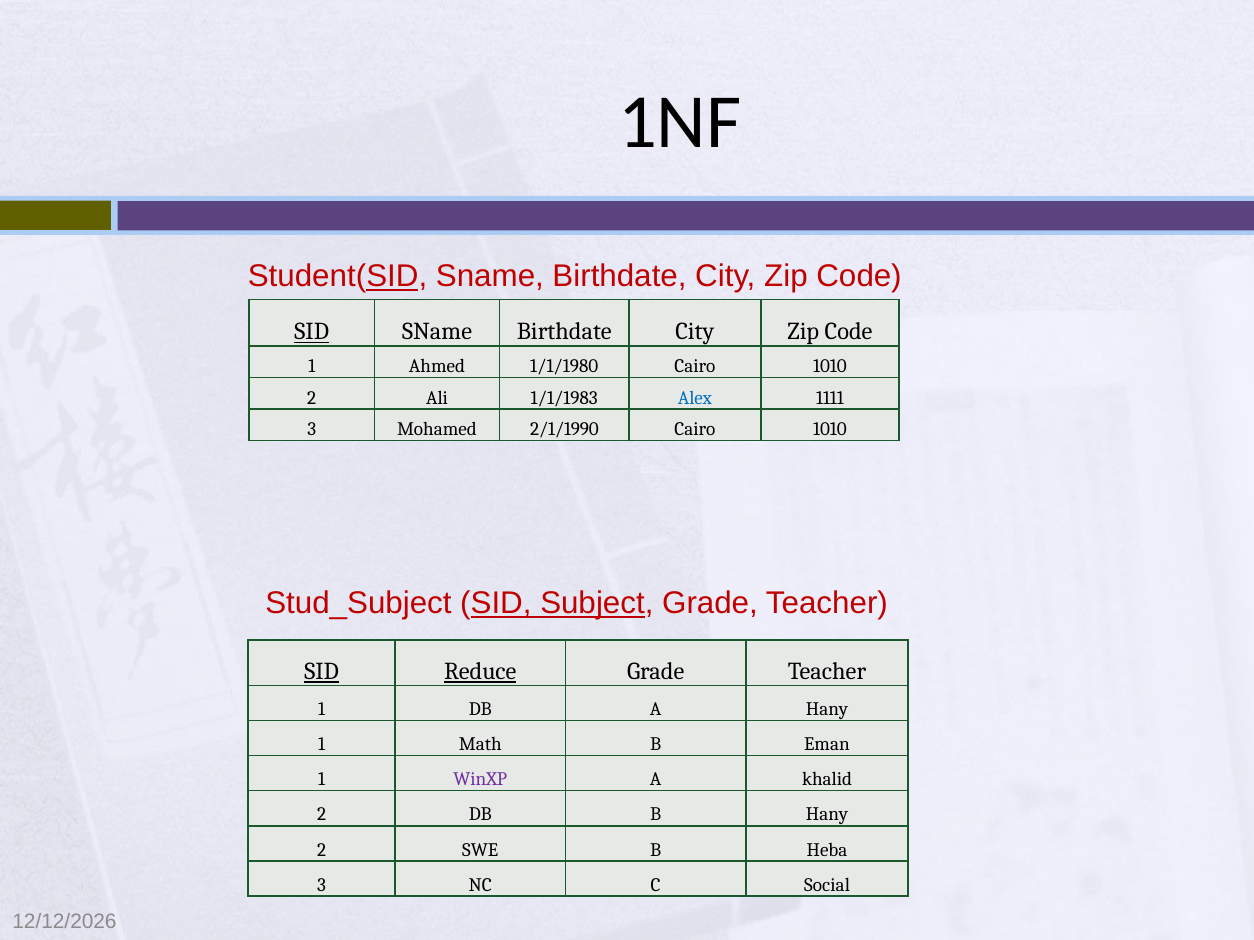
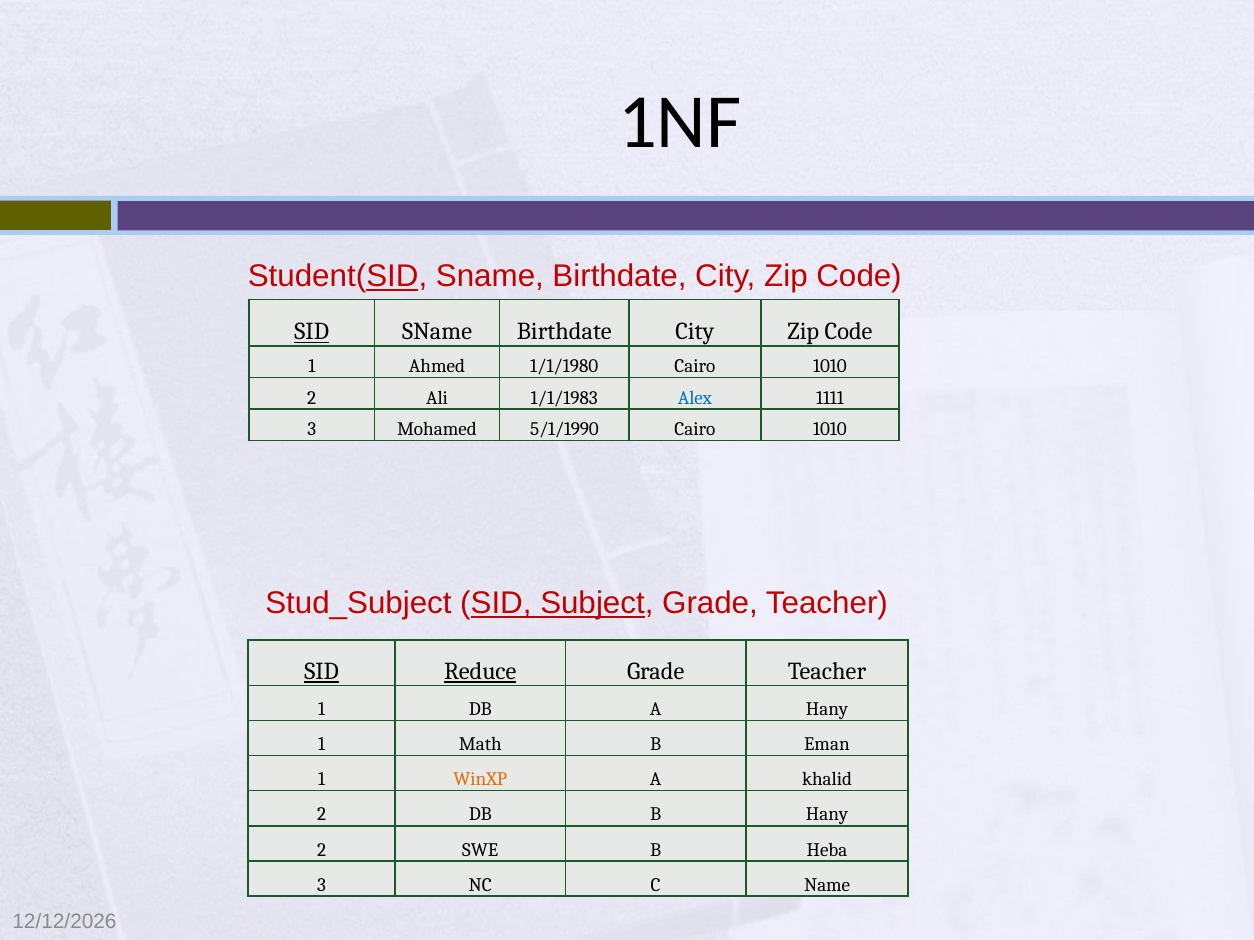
2/1/1990: 2/1/1990 -> 5/1/1990
WinXP colour: purple -> orange
Social: Social -> Name
